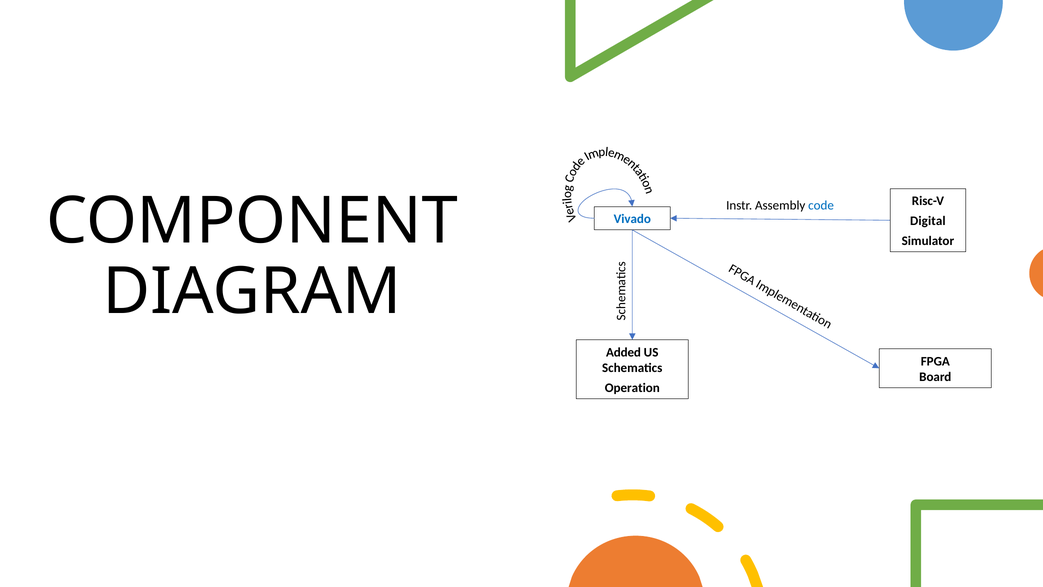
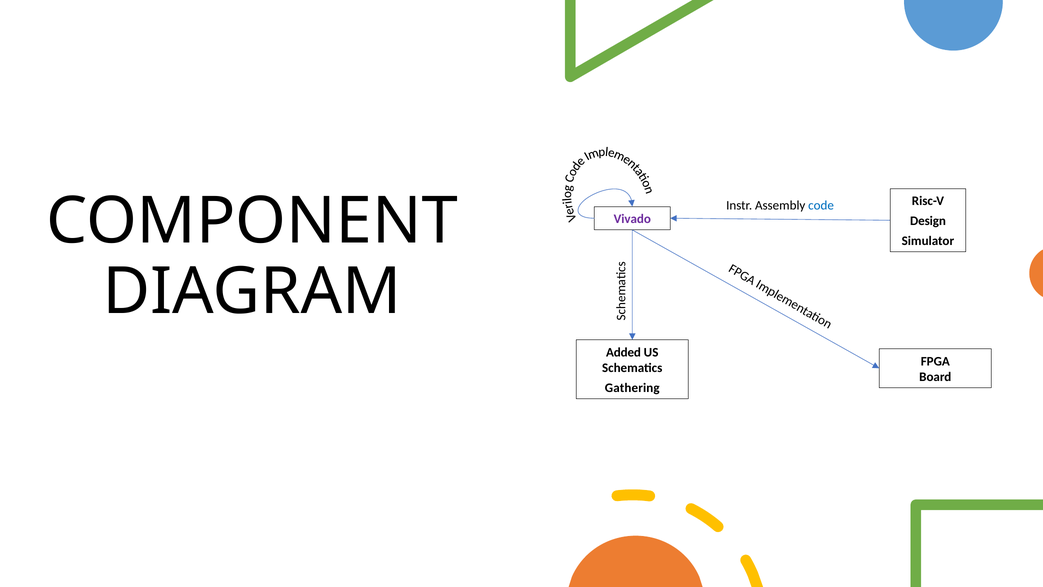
Vivado colour: blue -> purple
Digital: Digital -> Design
Operation: Operation -> Gathering
